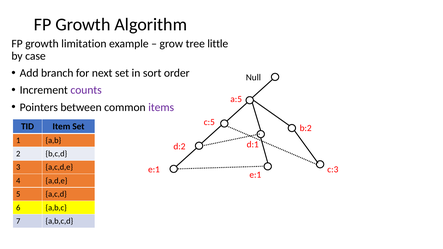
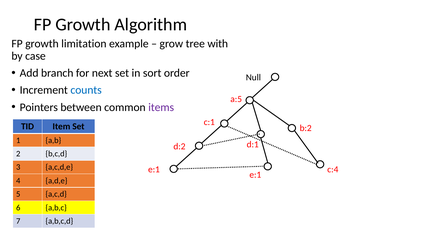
little: little -> with
counts colour: purple -> blue
c:5: c:5 -> c:1
c:3: c:3 -> c:4
